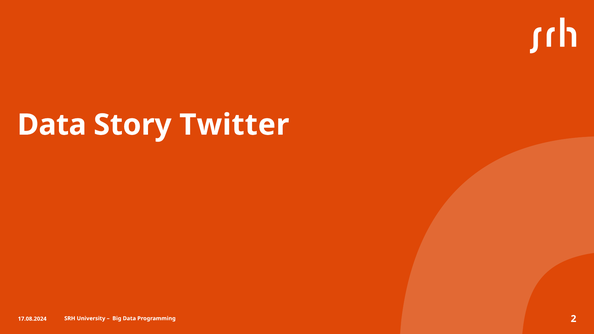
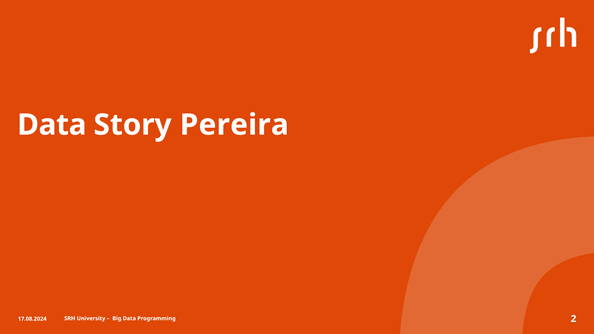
Twitter: Twitter -> Pereira
